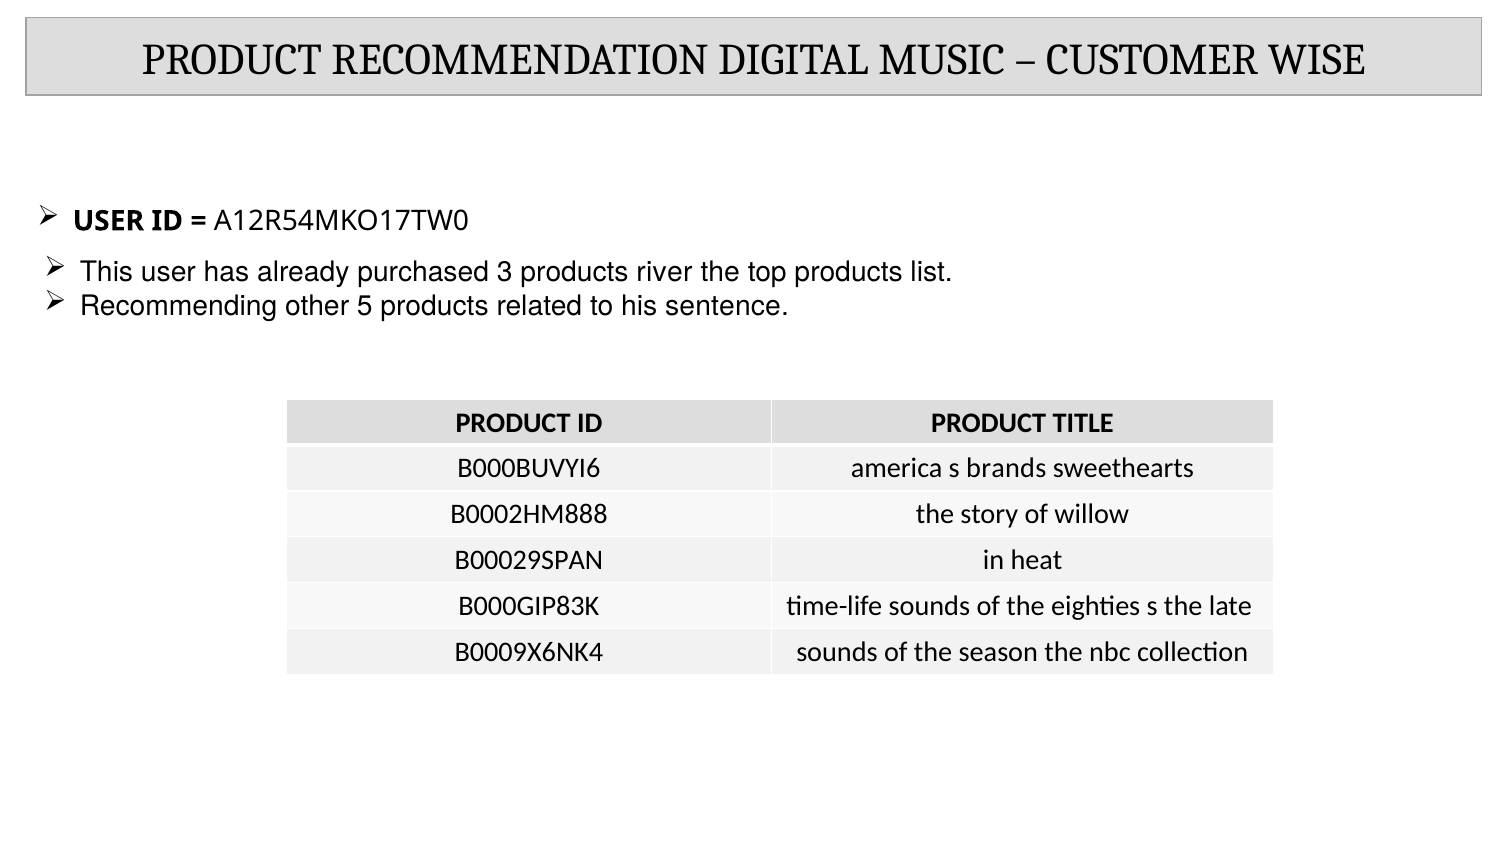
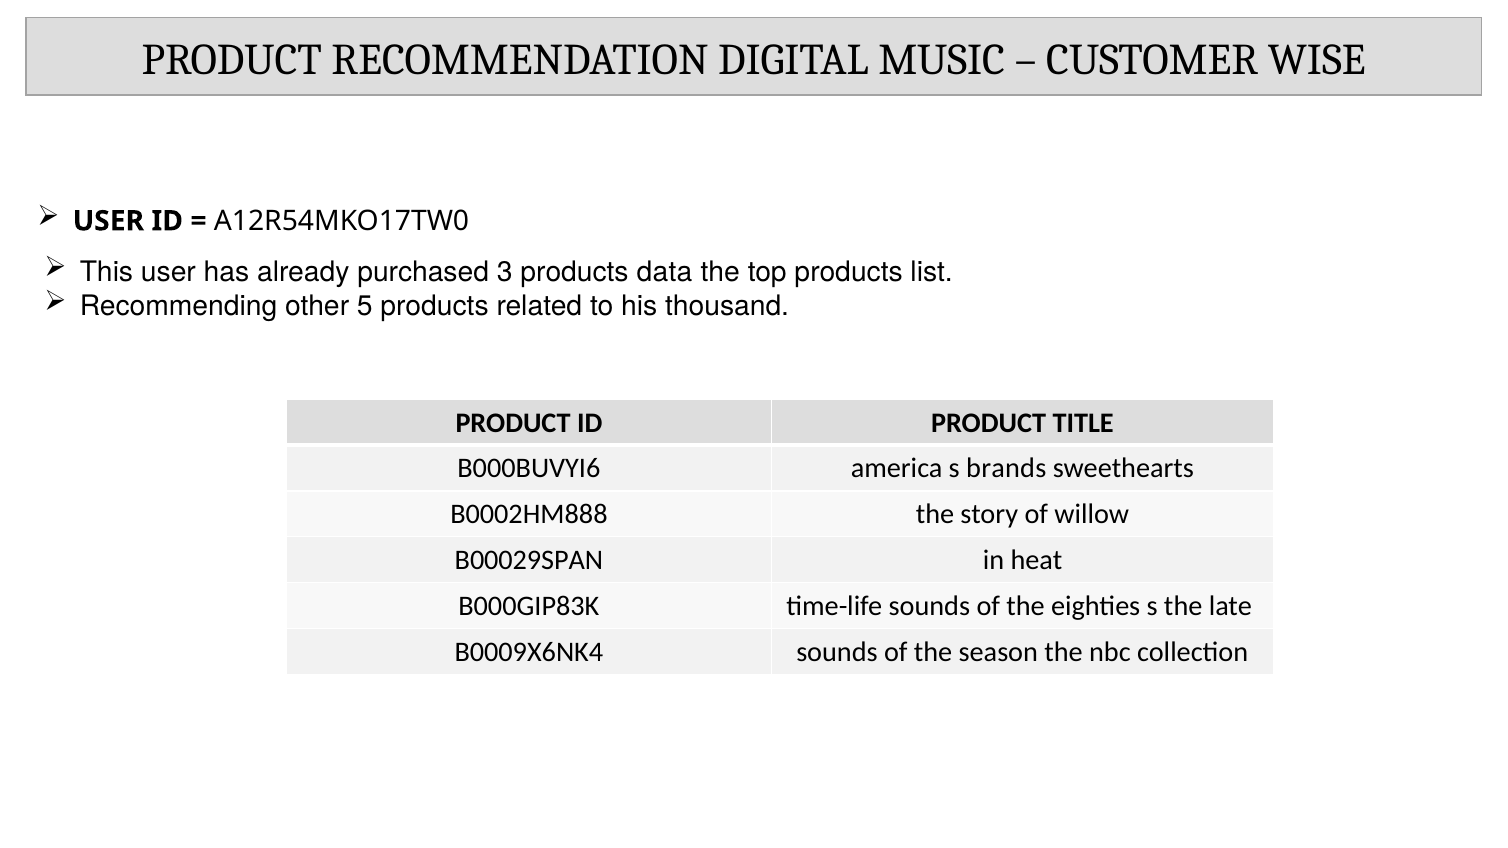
river: river -> data
sentence: sentence -> thousand
